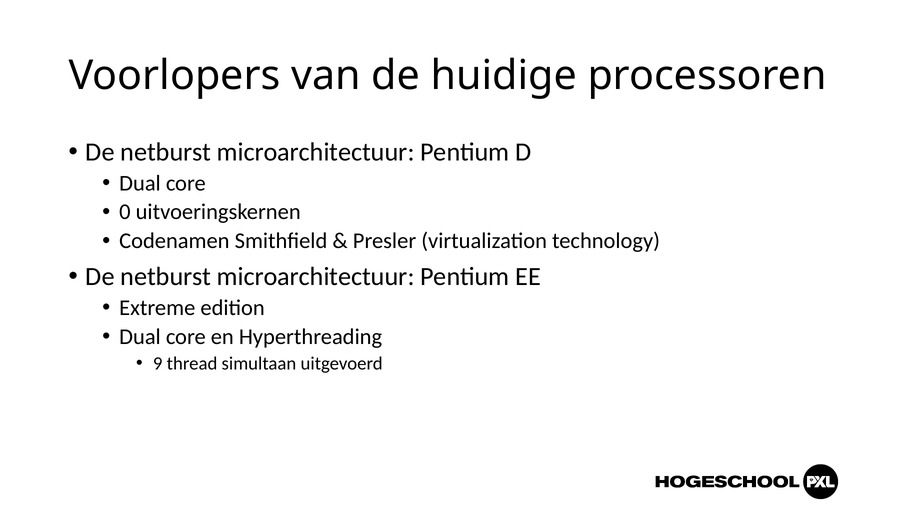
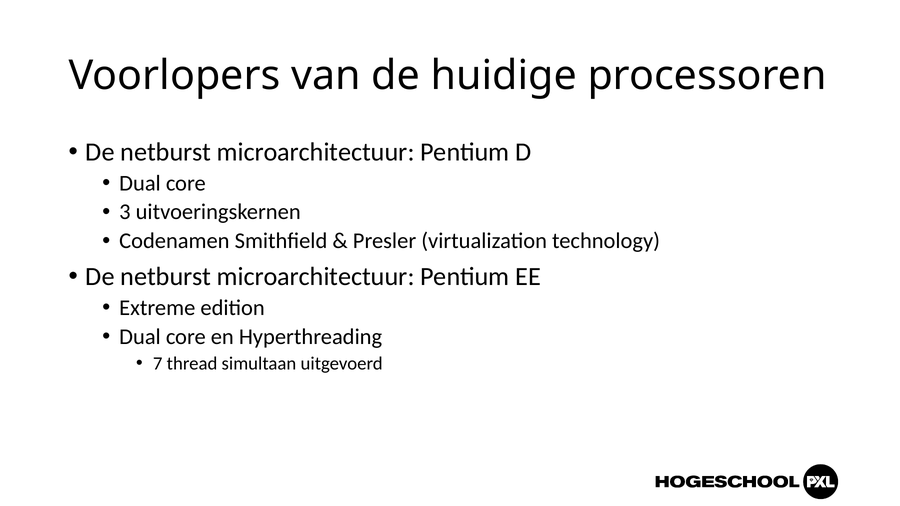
0: 0 -> 3
9: 9 -> 7
